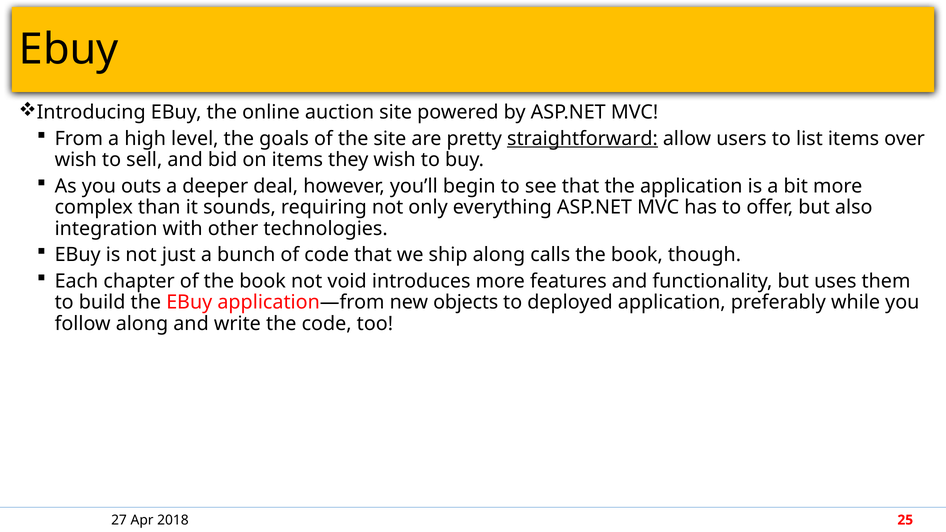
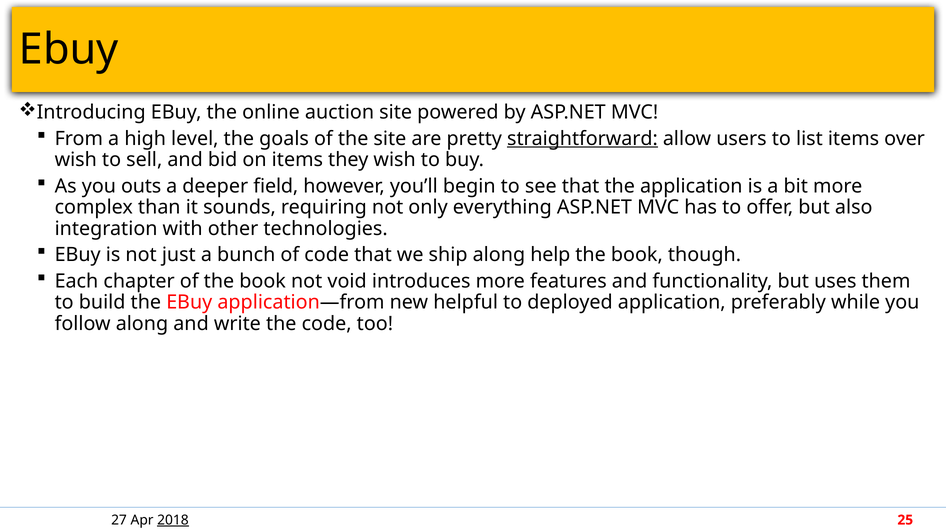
deal: deal -> field
calls: calls -> help
objects: objects -> helpful
2018 underline: none -> present
